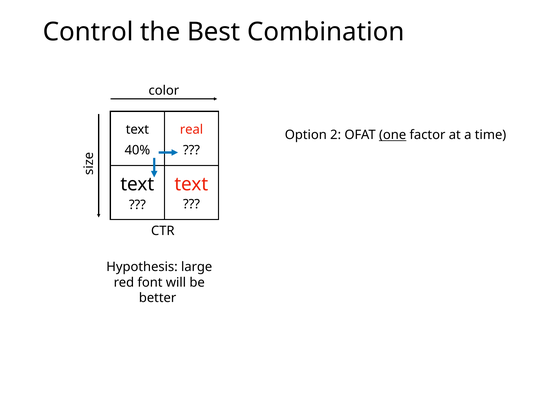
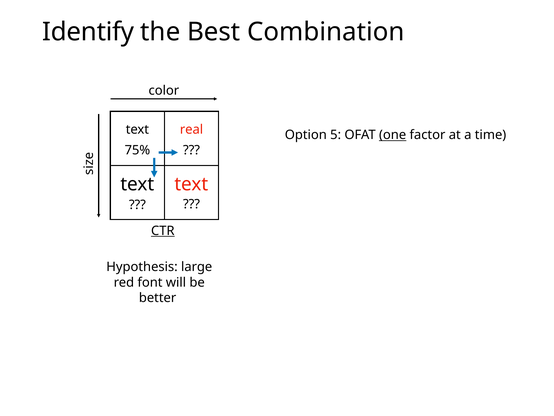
Control: Control -> Identify
2: 2 -> 5
40%: 40% -> 75%
CTR underline: none -> present
